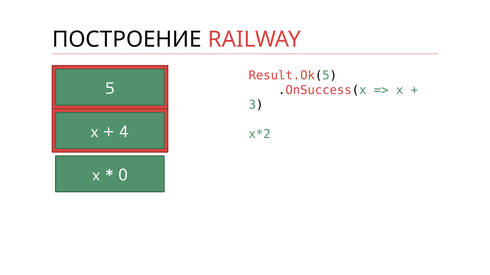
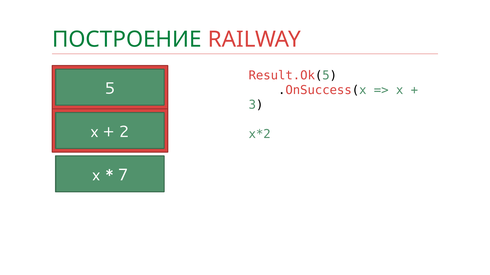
ПОСТРОЕНИЕ colour: black -> green
4: 4 -> 2
0: 0 -> 7
